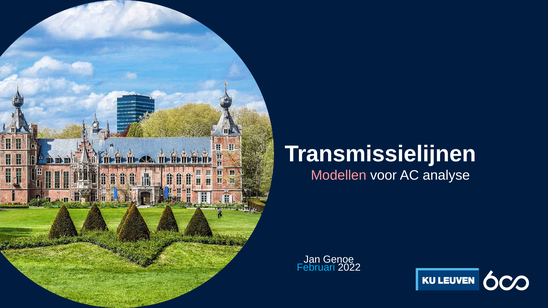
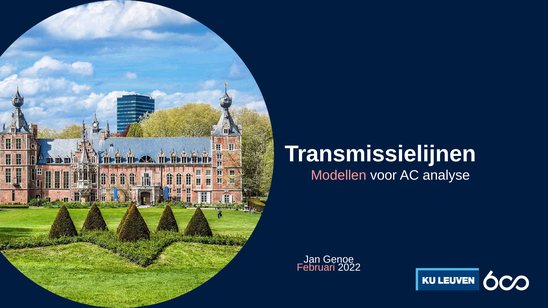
Februari colour: light blue -> pink
